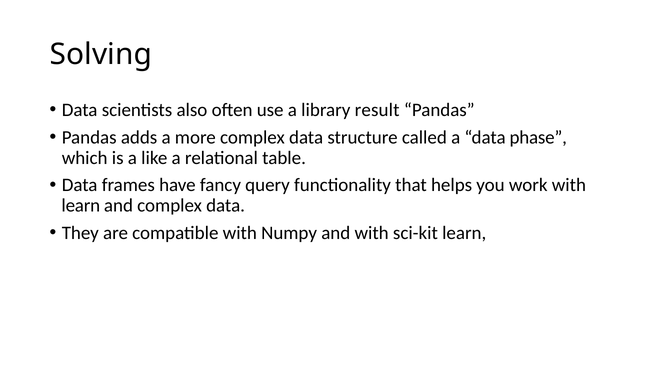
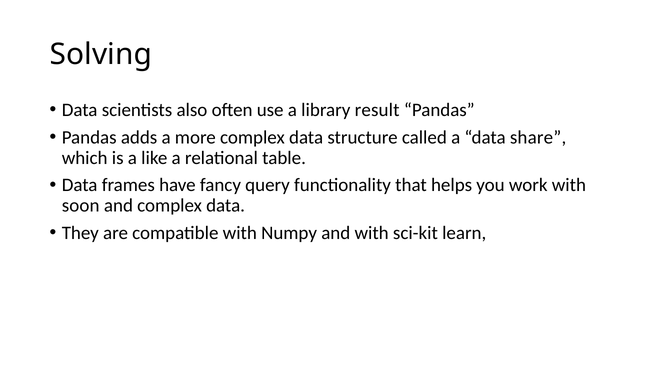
phase: phase -> share
learn at (81, 206): learn -> soon
